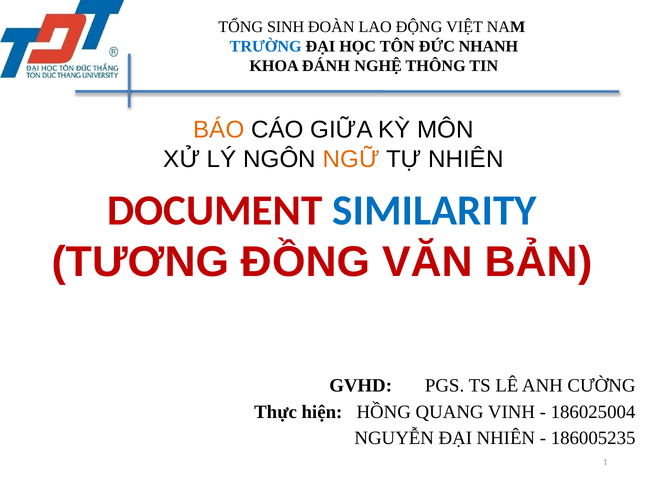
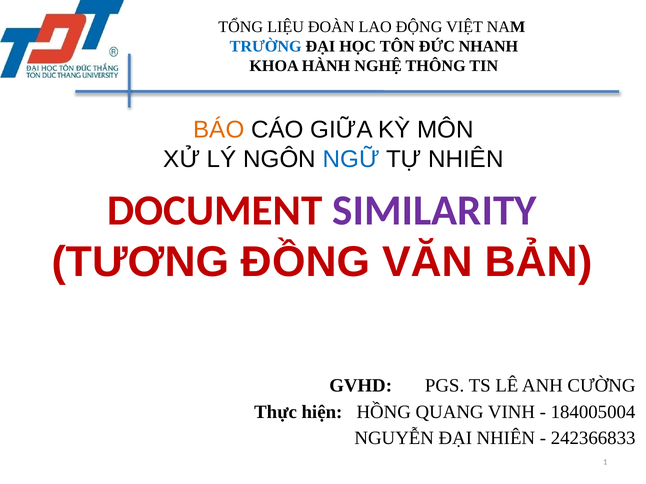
SINH: SINH -> LIỆU
ĐÁNH: ĐÁNH -> HÀNH
NGỮ colour: orange -> blue
SIMILARITY colour: blue -> purple
186025004: 186025004 -> 184005004
186005235: 186005235 -> 242366833
